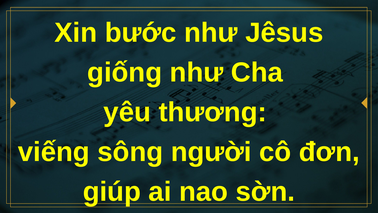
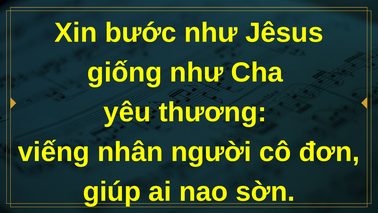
sông: sông -> nhân
